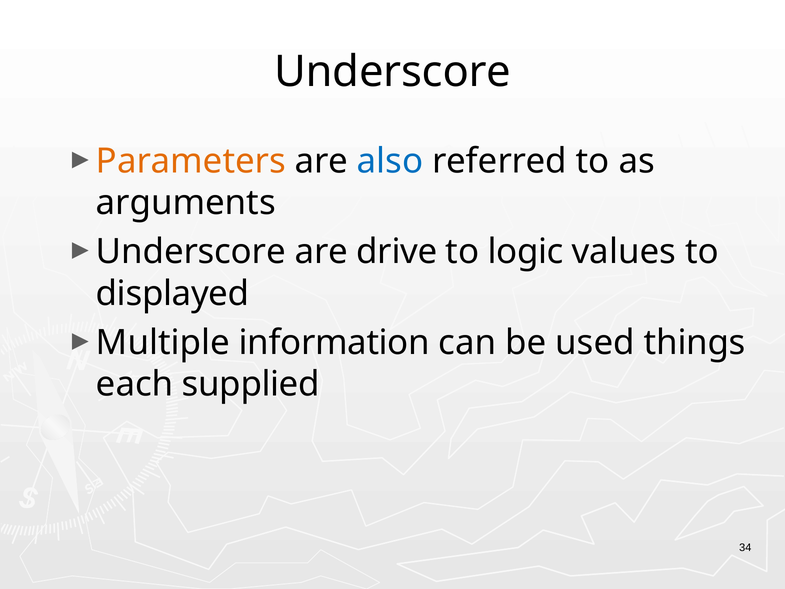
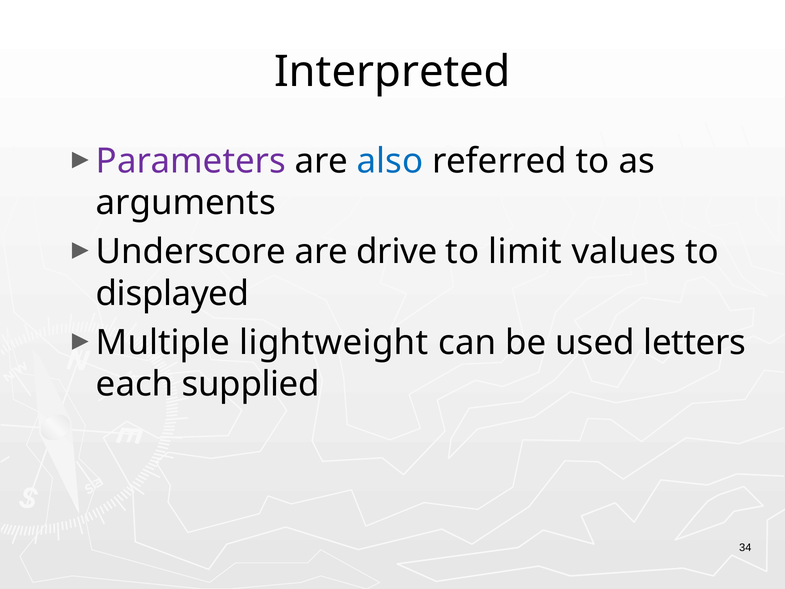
Underscore at (393, 72): Underscore -> Interpreted
Parameters colour: orange -> purple
logic: logic -> limit
information: information -> lightweight
things: things -> letters
